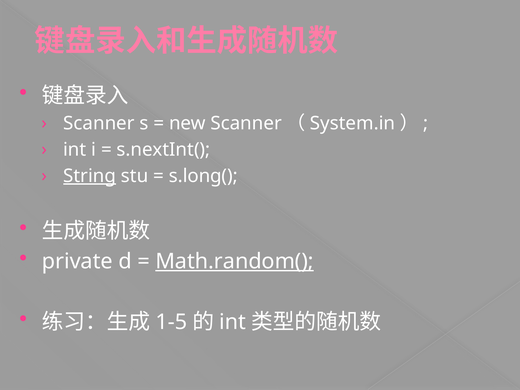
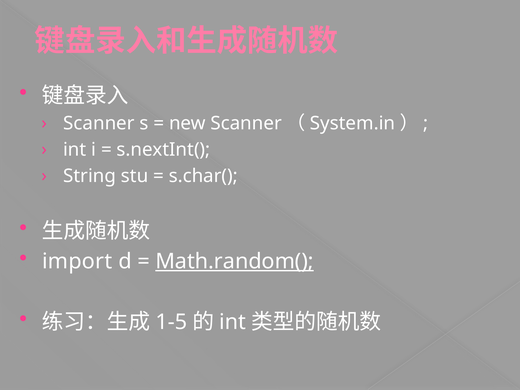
String underline: present -> none
s.long(: s.long( -> s.char(
private: private -> import
